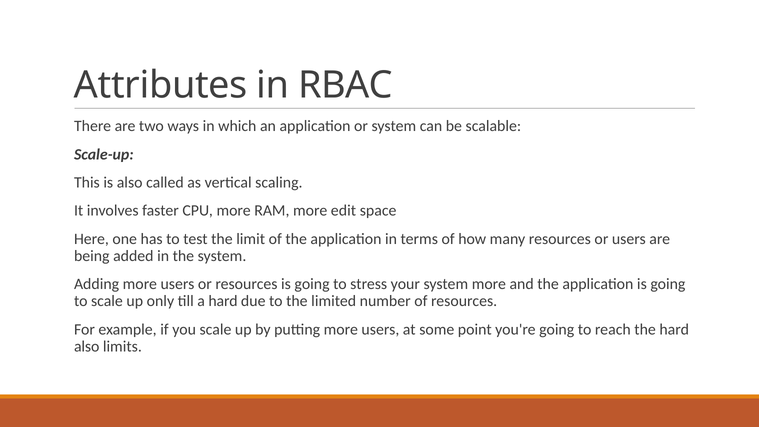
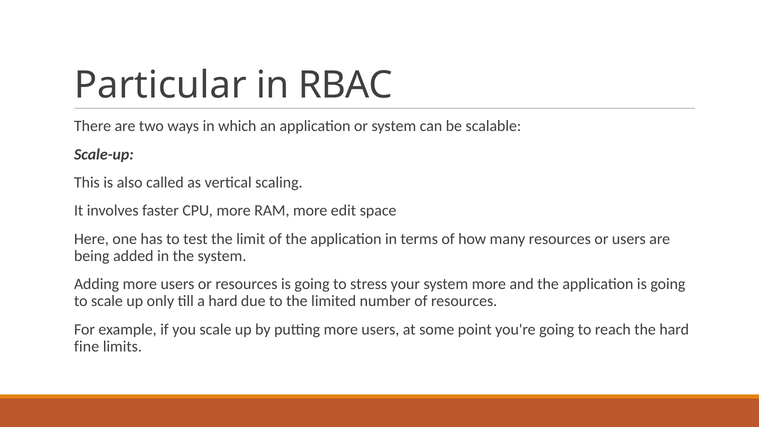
Attributes: Attributes -> Particular
also at (87, 346): also -> fine
